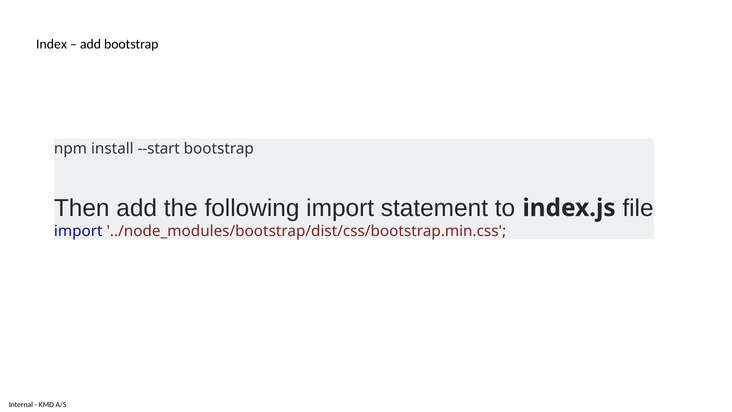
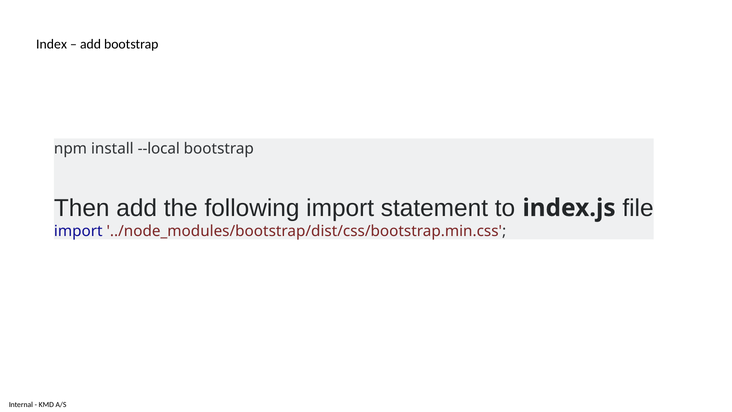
--start: --start -> --local
